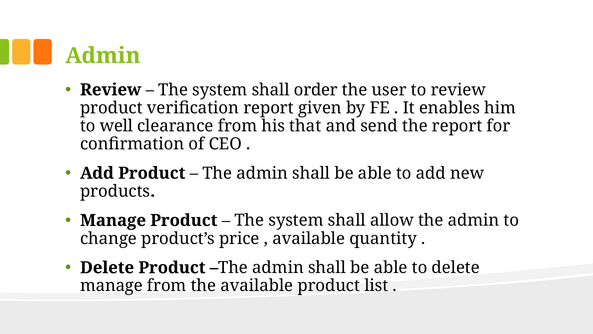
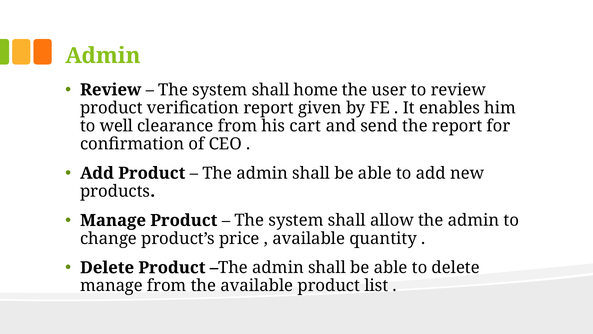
order: order -> home
that: that -> cart
